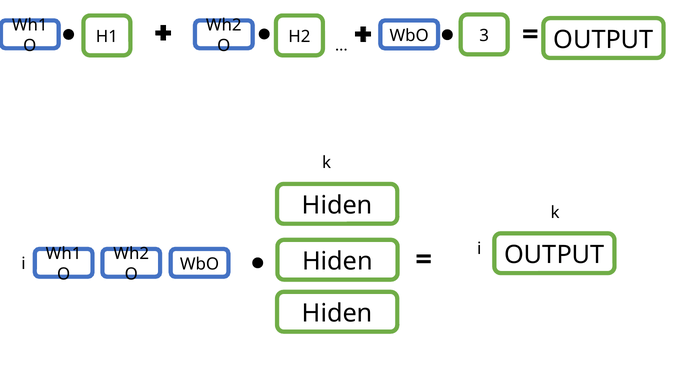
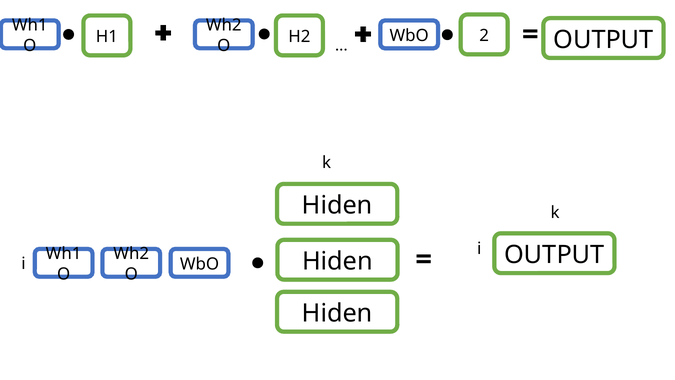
3: 3 -> 2
